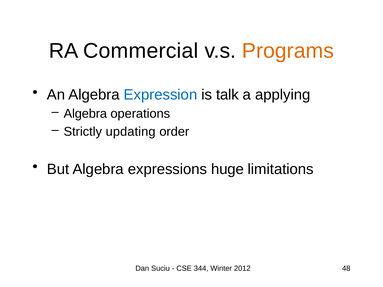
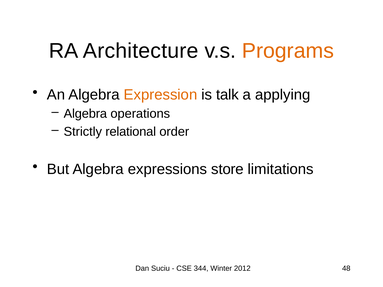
Commercial: Commercial -> Architecture
Expression colour: blue -> orange
updating: updating -> relational
huge: huge -> store
